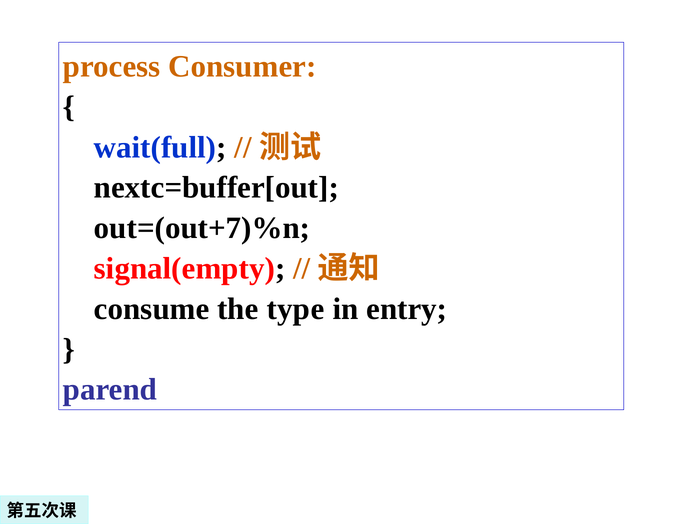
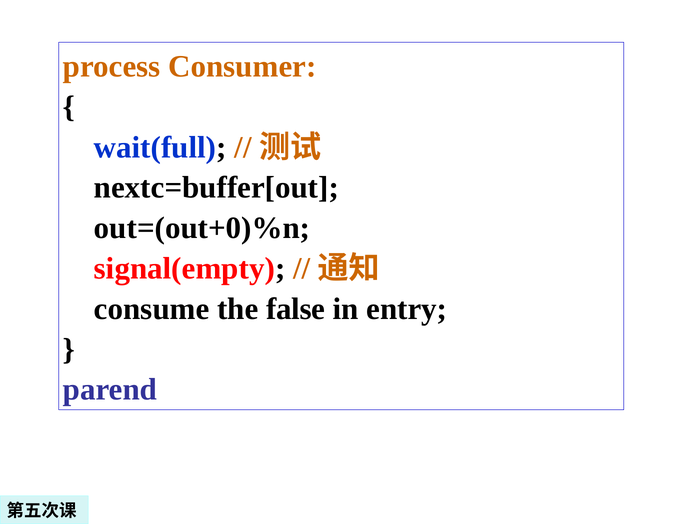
out=(out+7)%n: out=(out+7)%n -> out=(out+0)%n
type: type -> false
